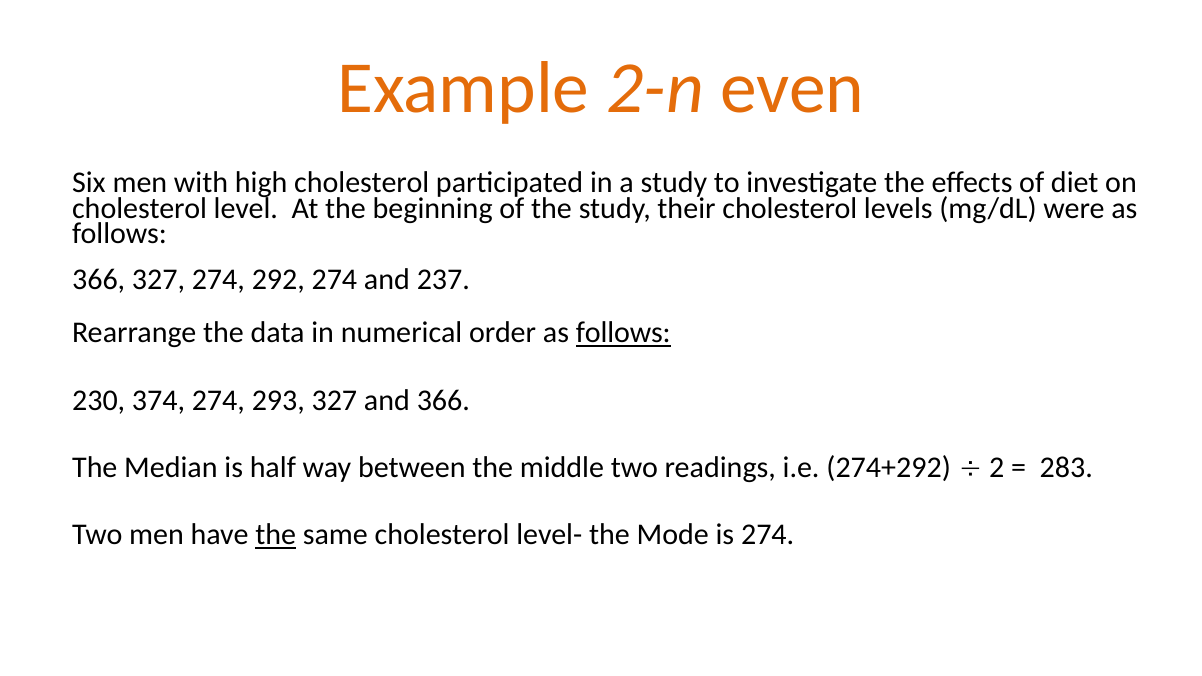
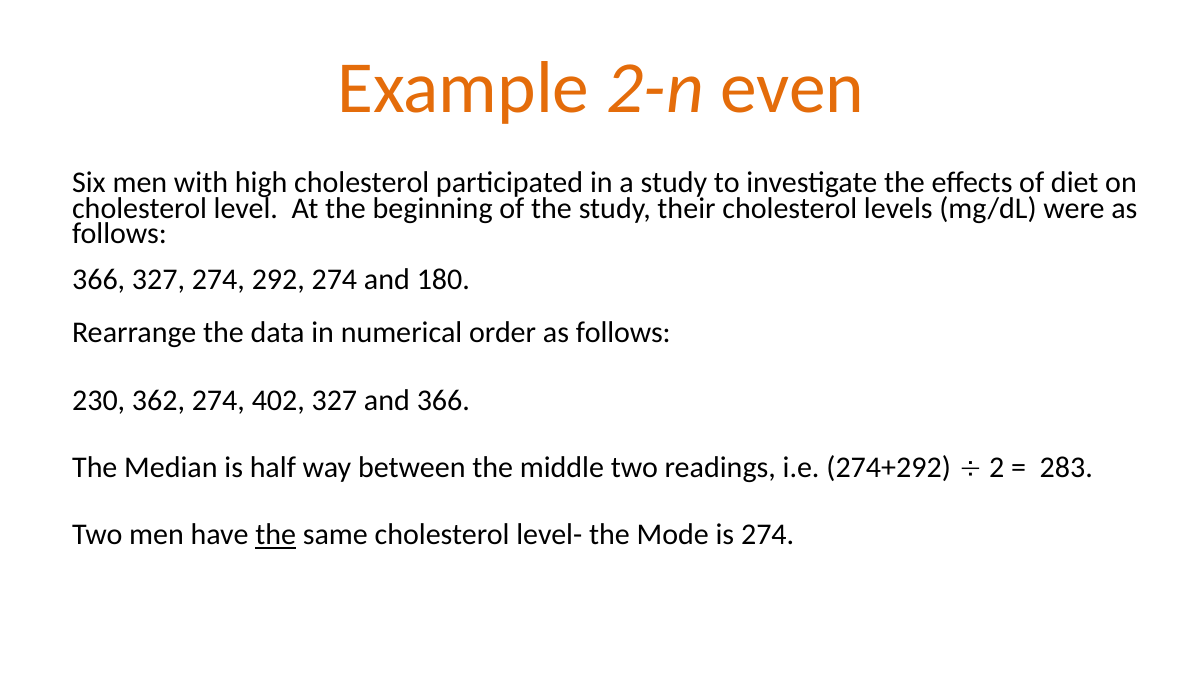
237: 237 -> 180
follows at (623, 333) underline: present -> none
374: 374 -> 362
293: 293 -> 402
